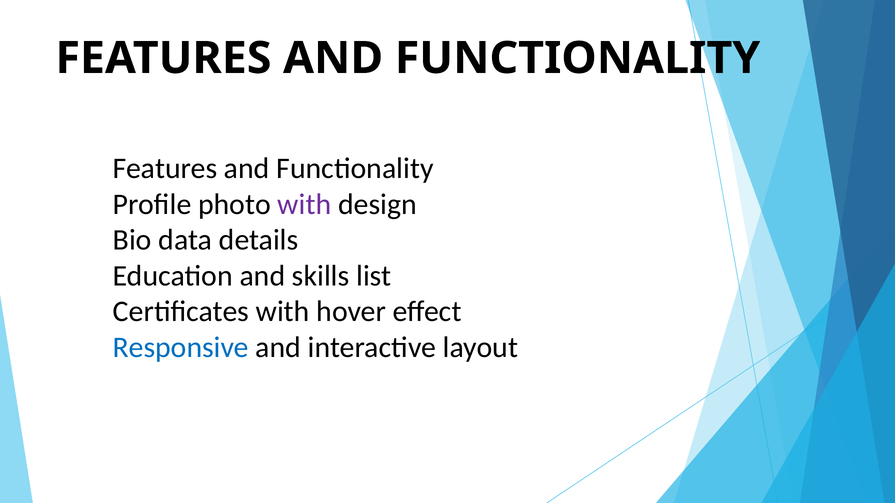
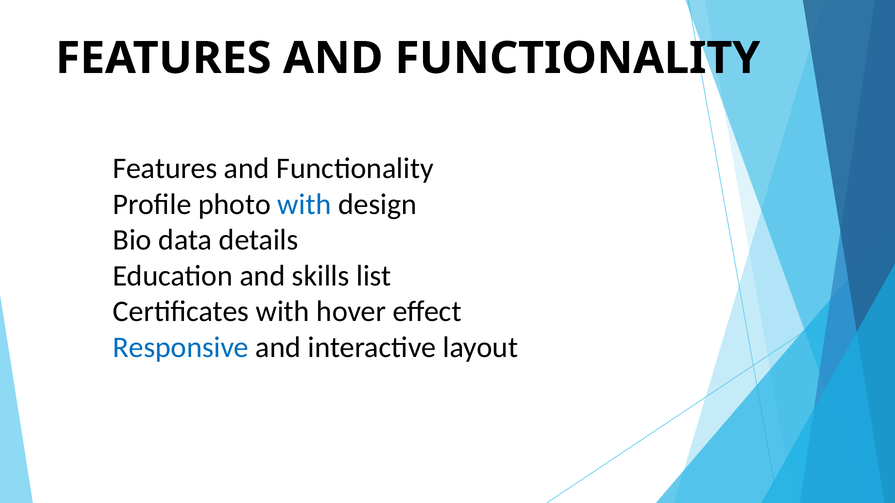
with at (304, 205) colour: purple -> blue
